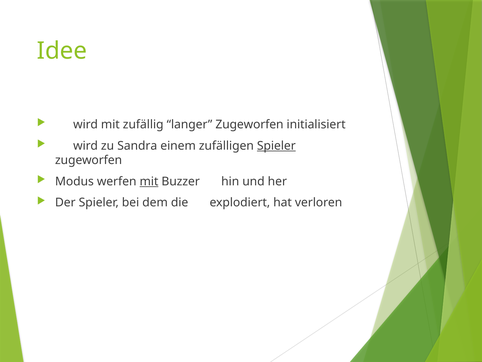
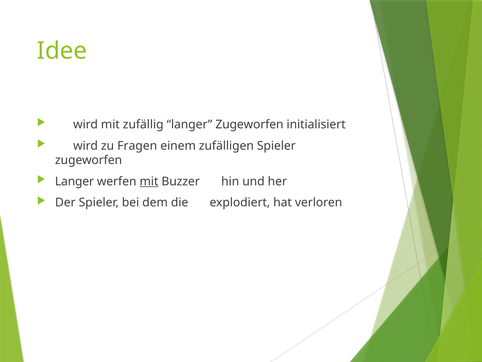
Sandra: Sandra -> Fragen
Spieler at (276, 146) underline: present -> none
Modus at (74, 181): Modus -> Langer
